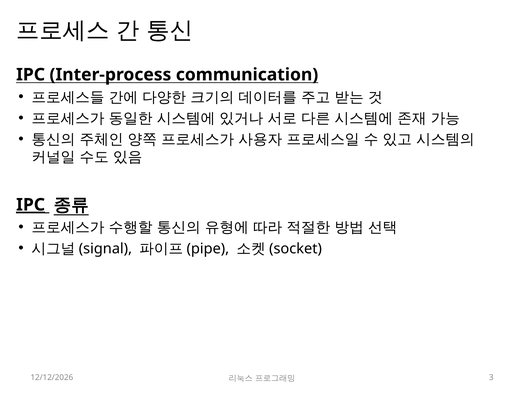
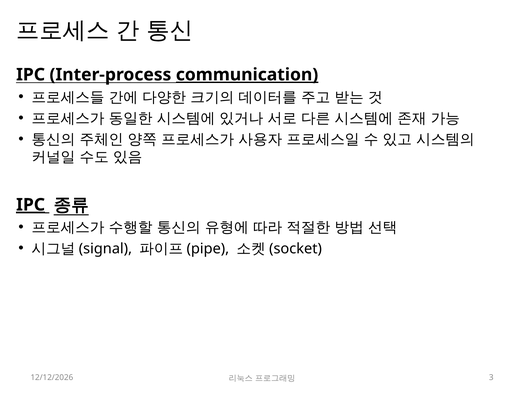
communication underline: none -> present
